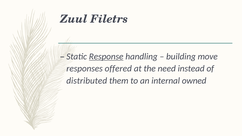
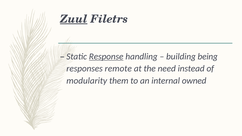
Zuul underline: none -> present
move: move -> being
offered: offered -> remote
distributed: distributed -> modularity
